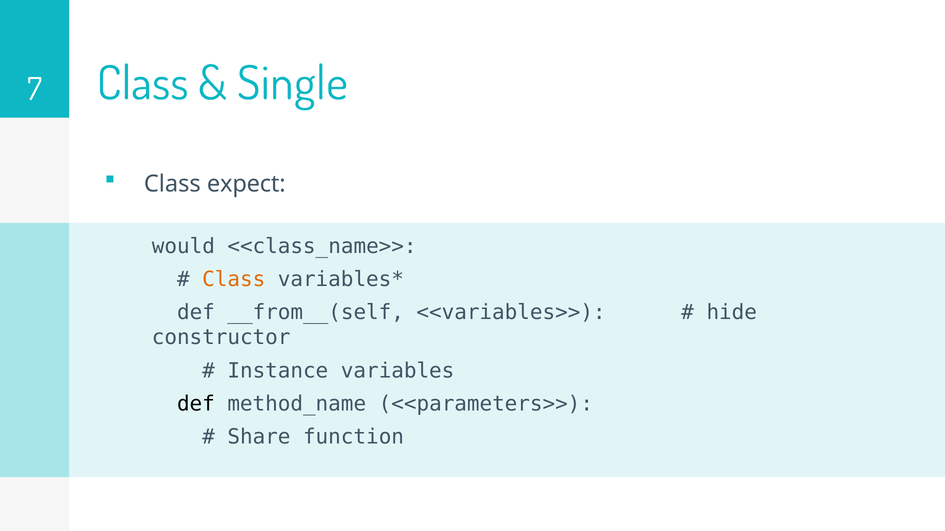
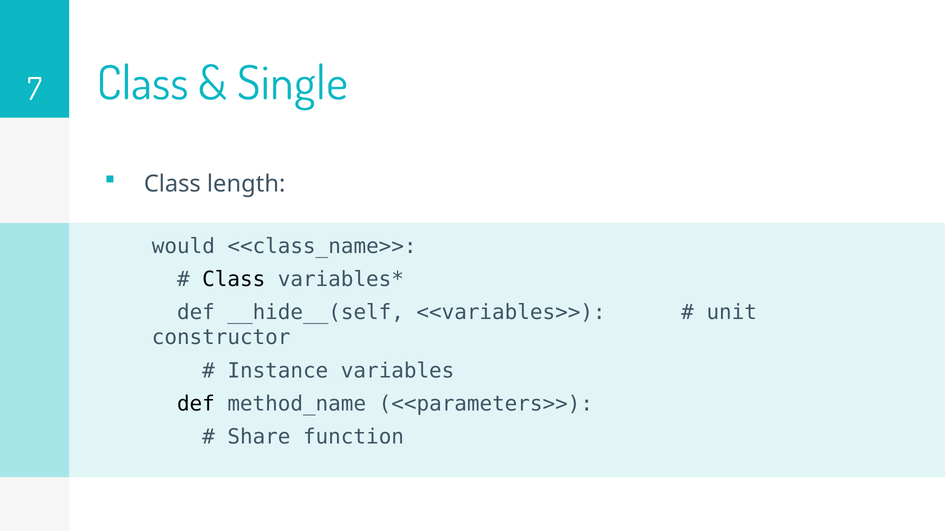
expect: expect -> length
Class at (234, 280) colour: orange -> black
__from__(self: __from__(self -> __hide__(self
hide: hide -> unit
